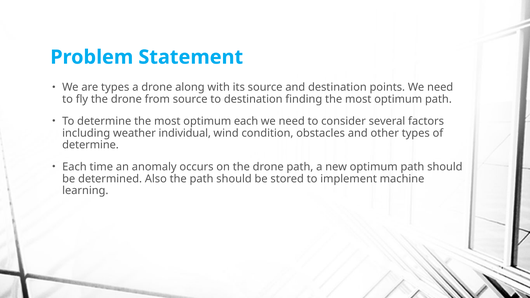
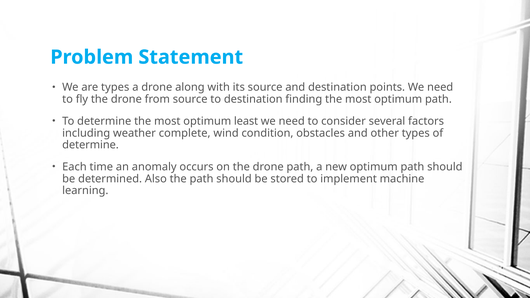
optimum each: each -> least
individual: individual -> complete
